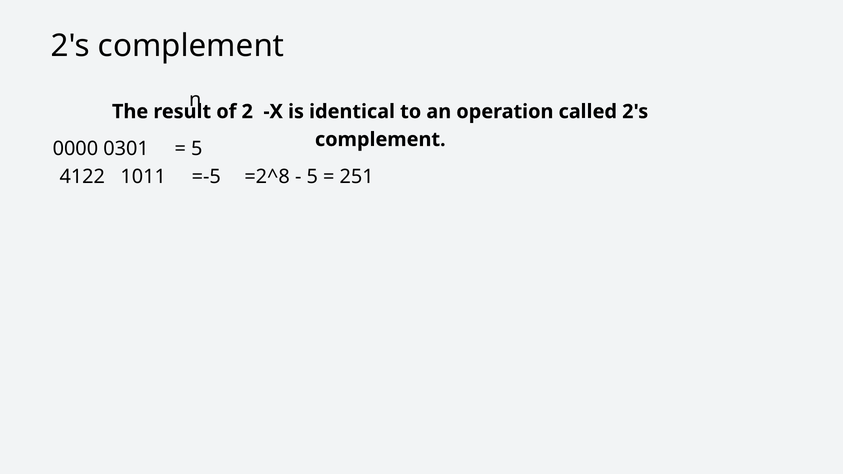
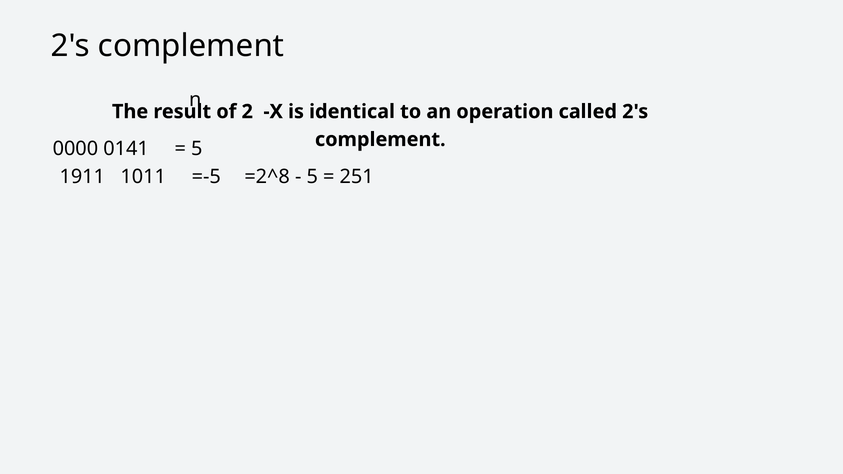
0301: 0301 -> 0141
4122: 4122 -> 1911
